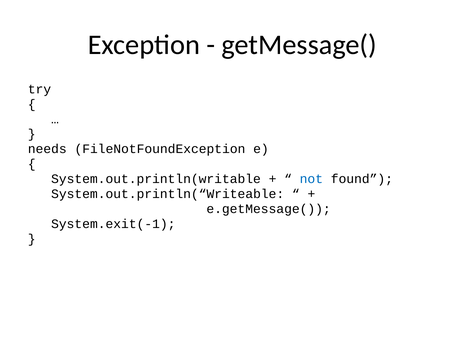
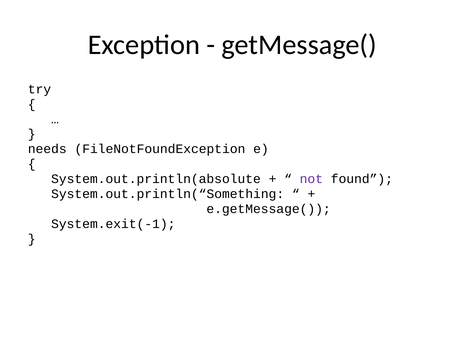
System.out.println(writable: System.out.println(writable -> System.out.println(absolute
not colour: blue -> purple
System.out.println(“Writeable: System.out.println(“Writeable -> System.out.println(“Something
